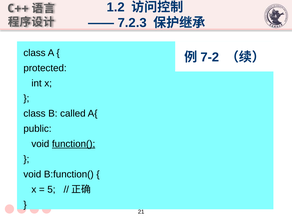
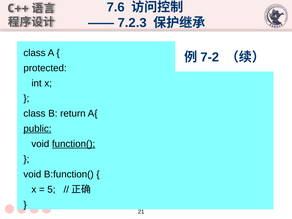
1.2: 1.2 -> 7.6
called: called -> return
public underline: none -> present
